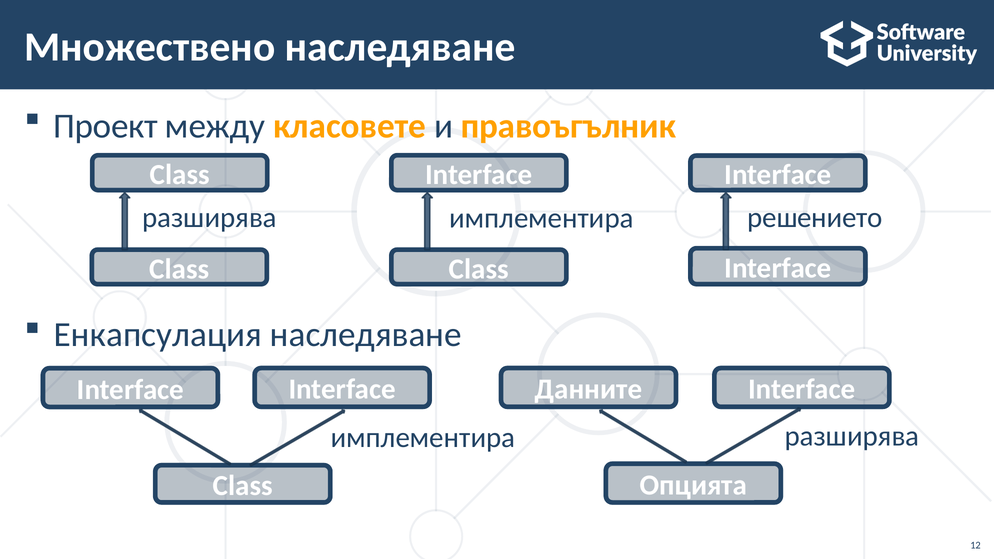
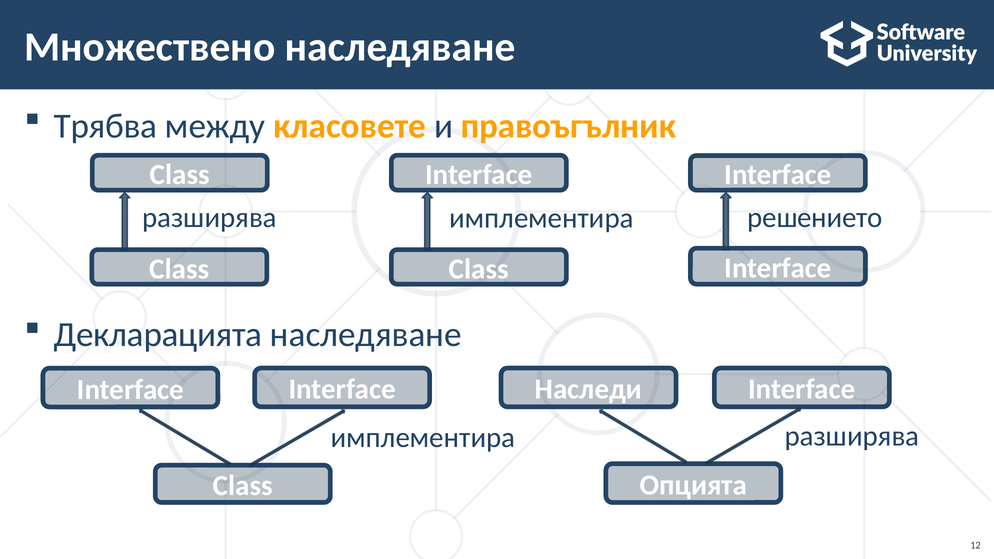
Проект: Проект -> Трябва
Енкапсулация: Енкапсулация -> Декларацията
Данните: Данните -> Наследи
